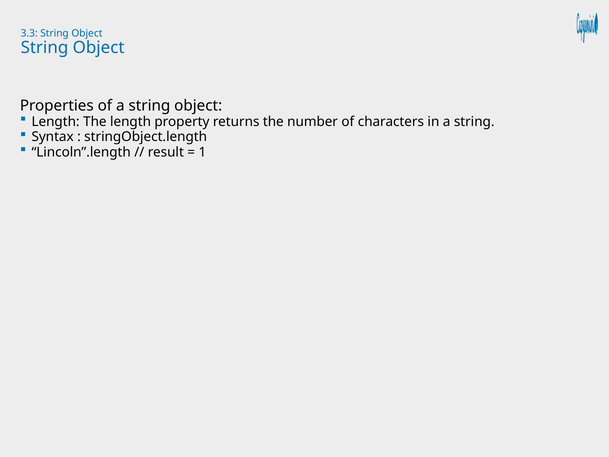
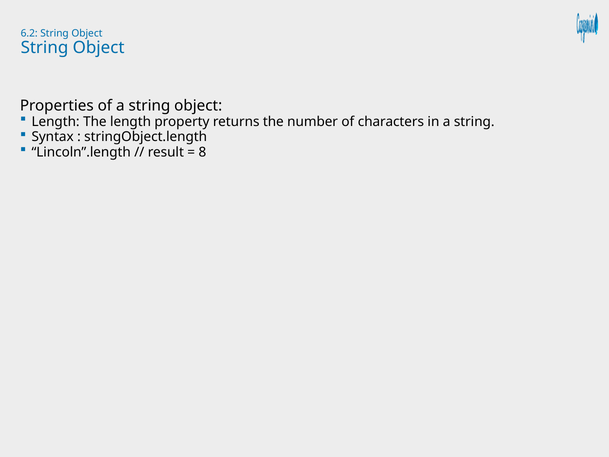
3.3: 3.3 -> 6.2
1: 1 -> 8
